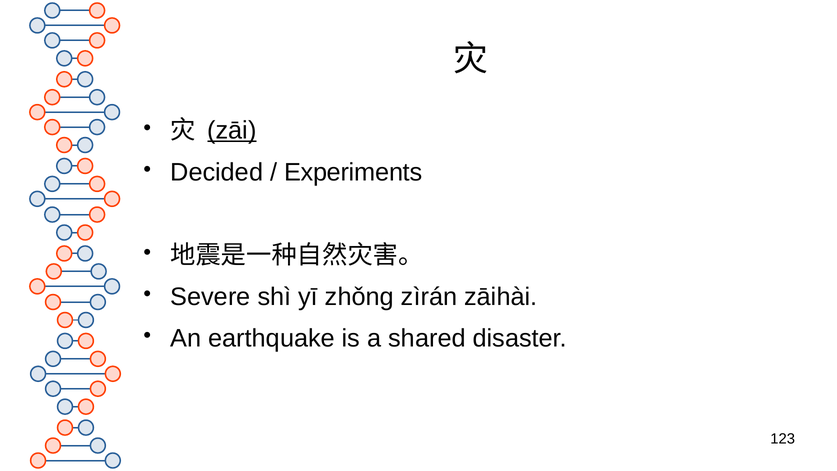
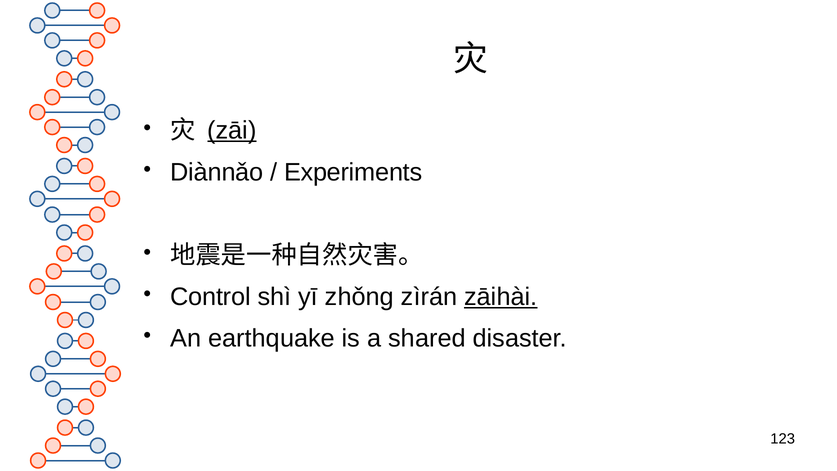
Decided: Decided -> Diànnǎo
Severe: Severe -> Control
zāihài underline: none -> present
